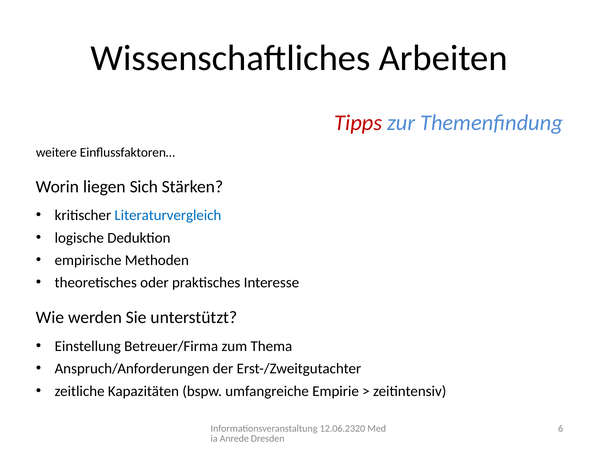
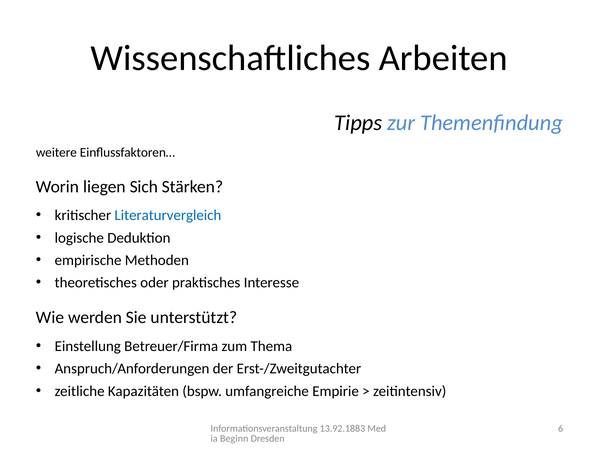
Tipps colour: red -> black
12.06.2320: 12.06.2320 -> 13.92.1883
Anrede: Anrede -> Beginn
